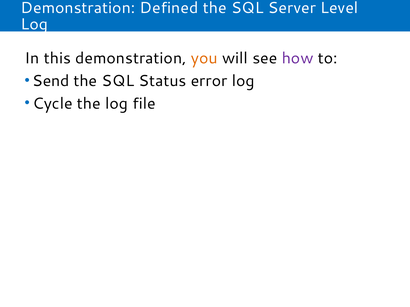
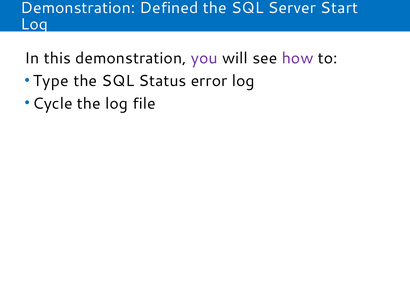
Level: Level -> Start
you colour: orange -> purple
Send: Send -> Type
